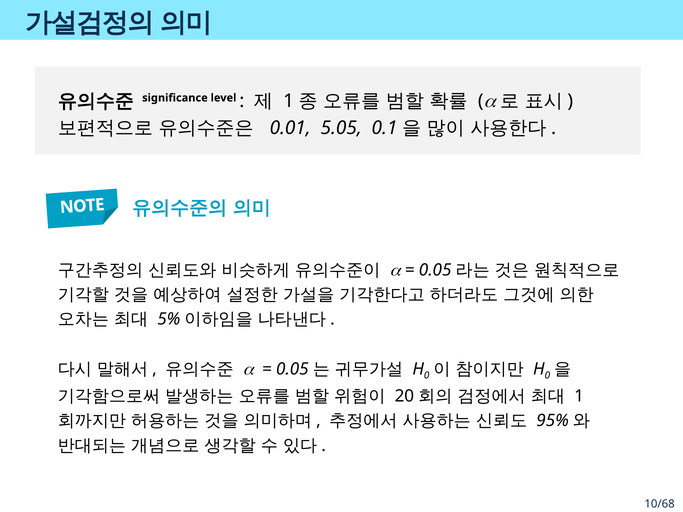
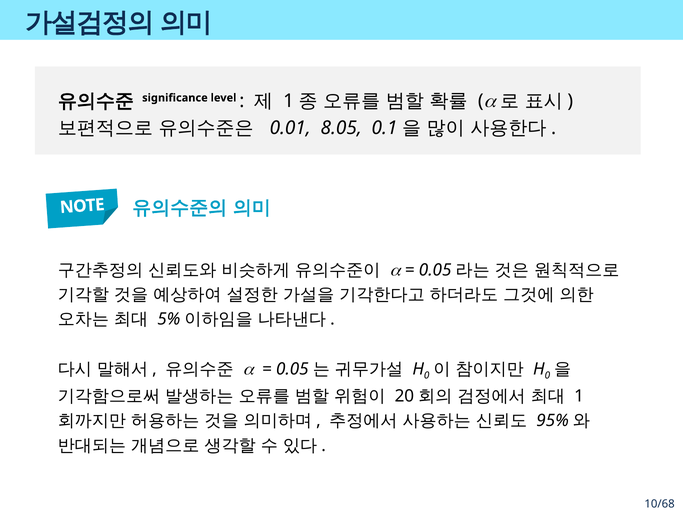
5.05: 5.05 -> 8.05
